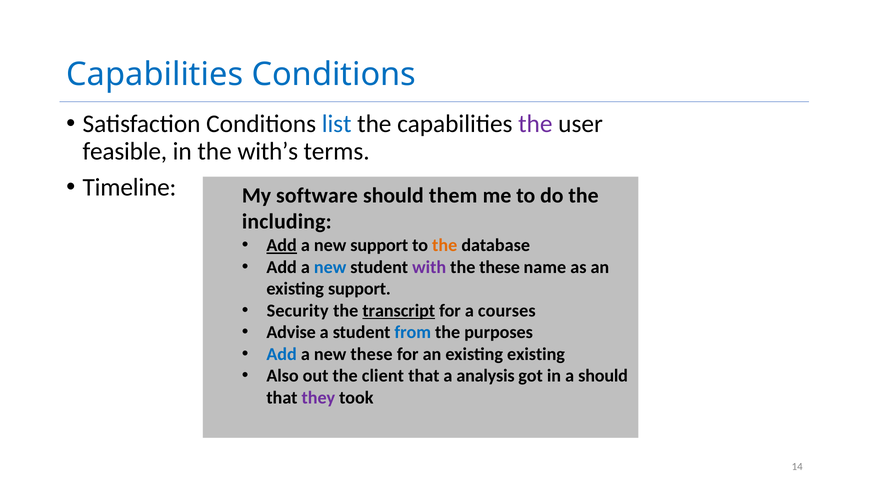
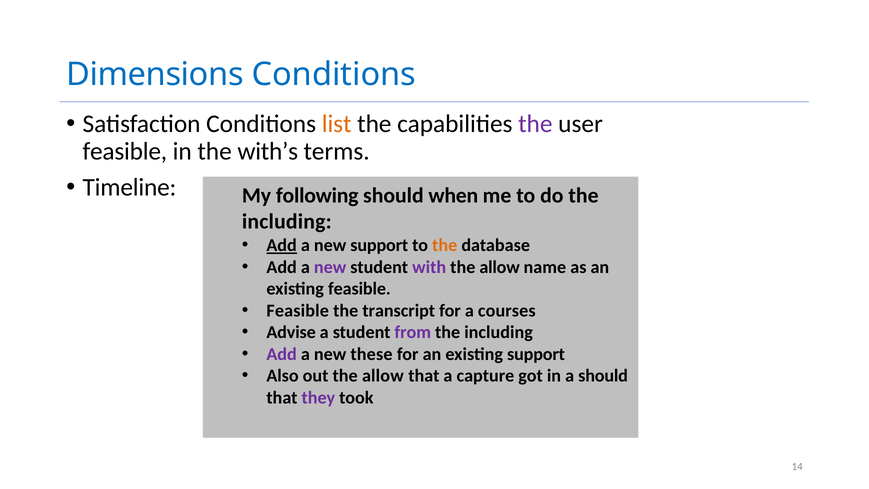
Capabilities at (155, 75): Capabilities -> Dimensions
list colour: blue -> orange
software: software -> following
them: them -> when
new at (330, 267) colour: blue -> purple
these at (500, 267): these -> allow
existing support: support -> feasible
Security at (298, 311): Security -> Feasible
transcript underline: present -> none
from colour: blue -> purple
purposes at (499, 332): purposes -> including
Add at (282, 354) colour: blue -> purple
existing existing: existing -> support
out the client: client -> allow
analysis: analysis -> capture
